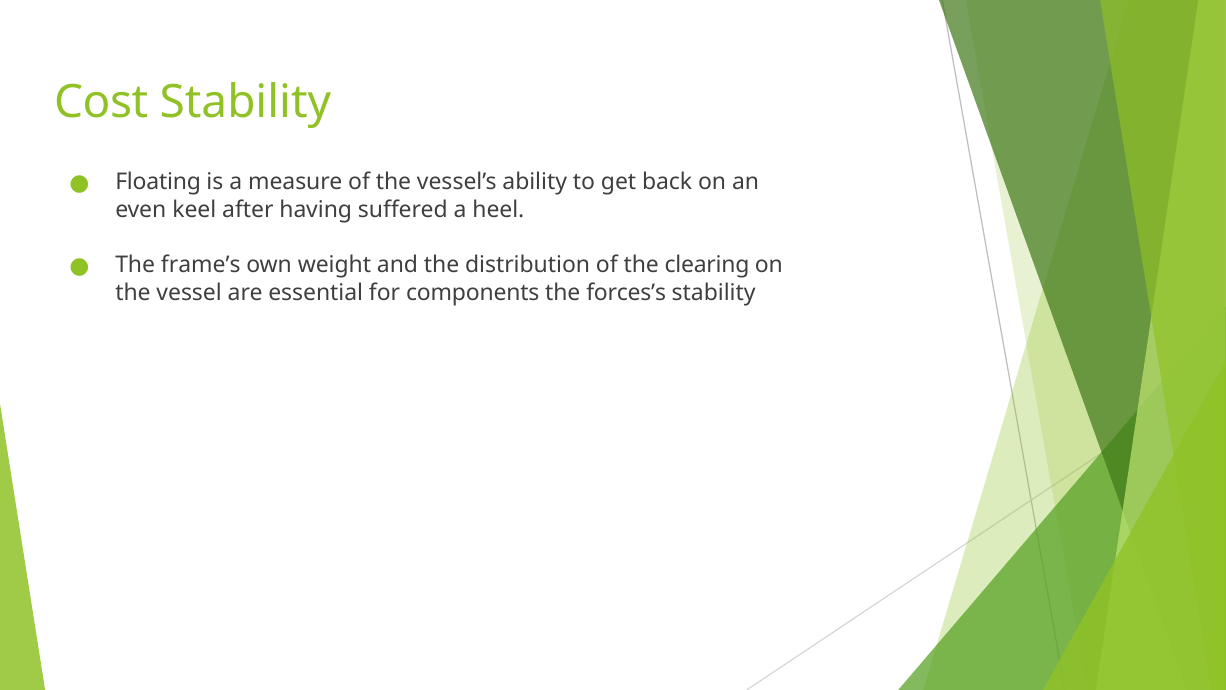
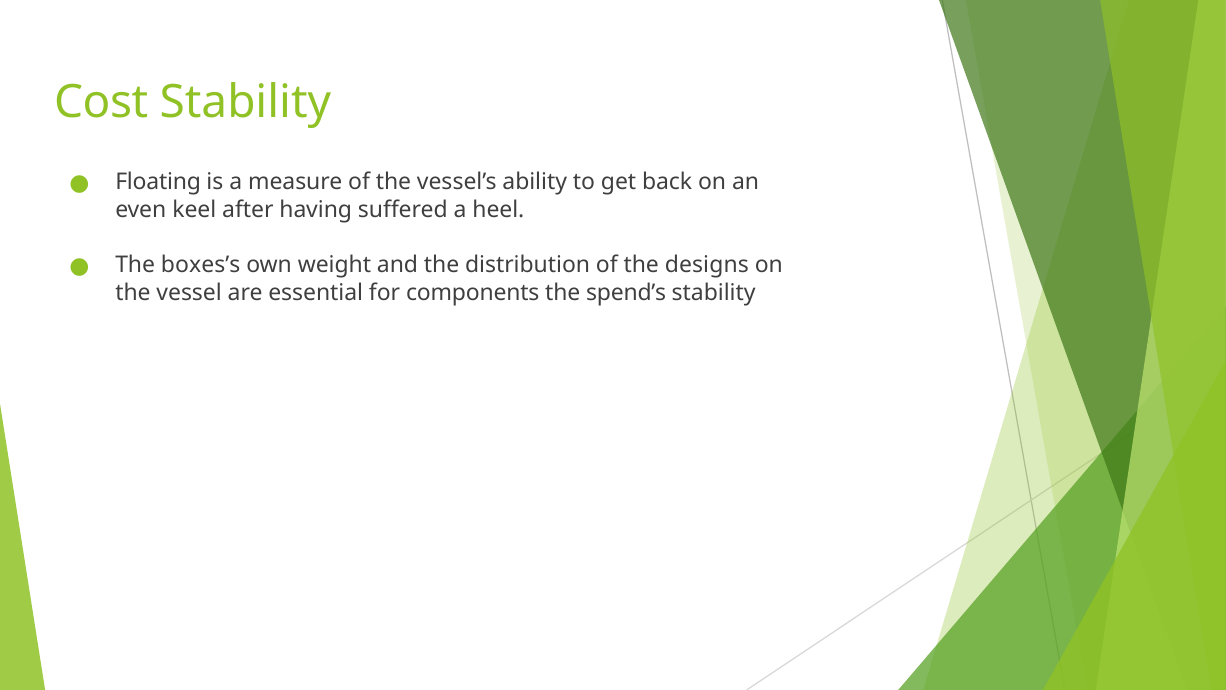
frame’s: frame’s -> boxes’s
clearing: clearing -> designs
forces’s: forces’s -> spend’s
